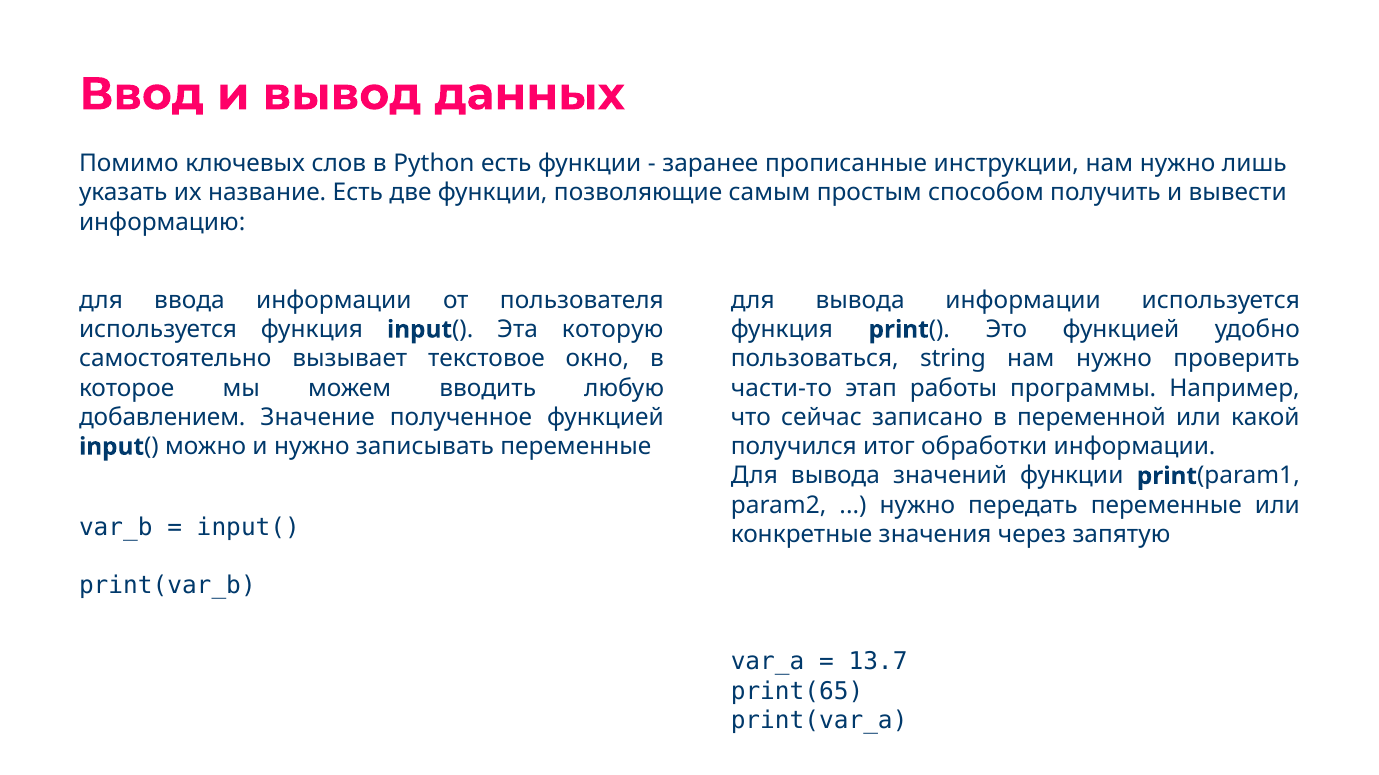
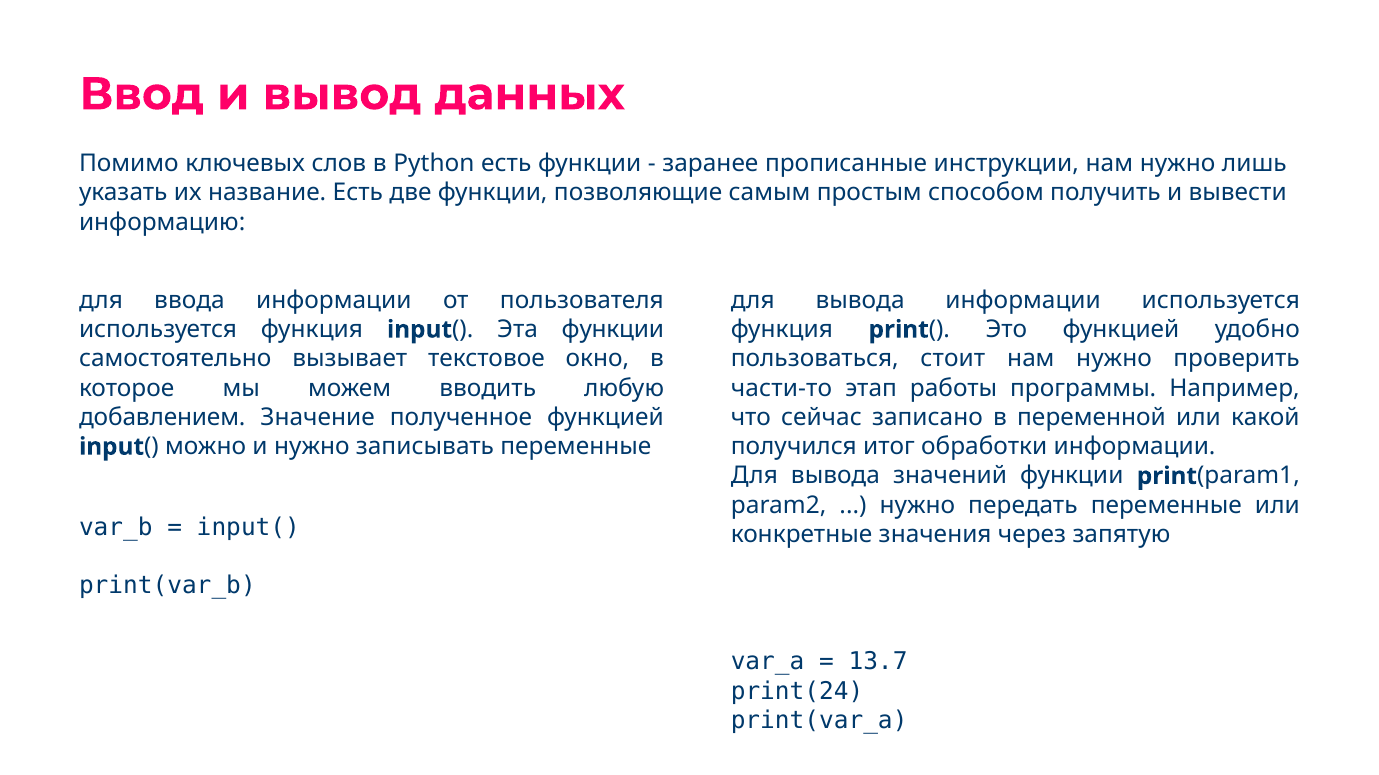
Эта которую: которую -> функции
string: string -> стоит
print(65: print(65 -> print(24
